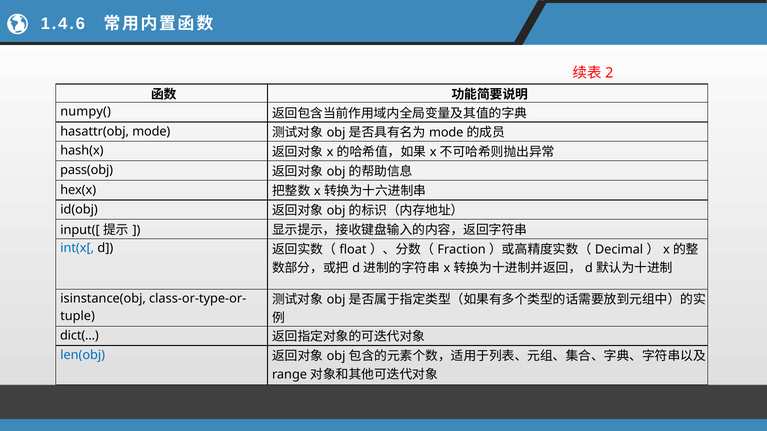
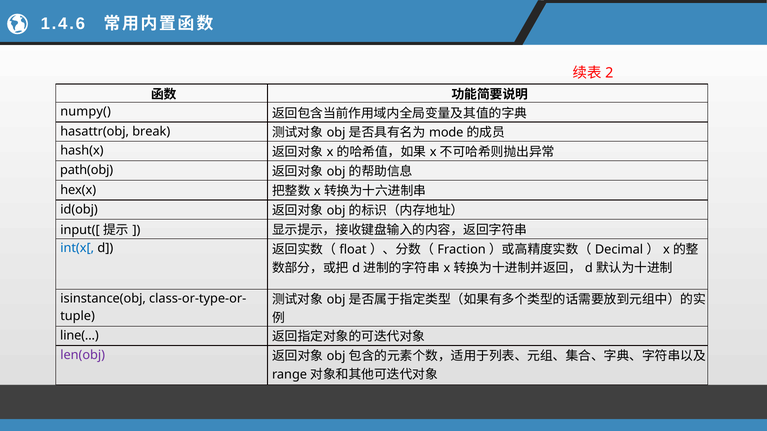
hasattr(obj mode: mode -> break
pass(obj: pass(obj -> path(obj
dict(: dict( -> line(
len(obj colour: blue -> purple
